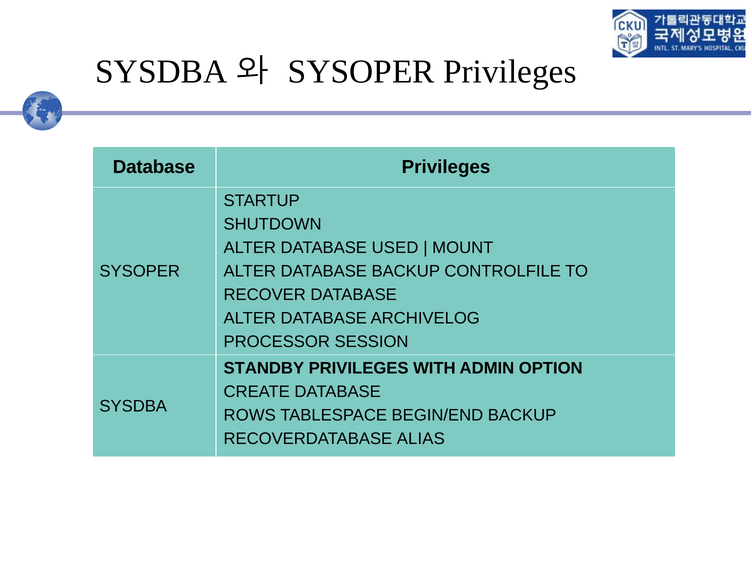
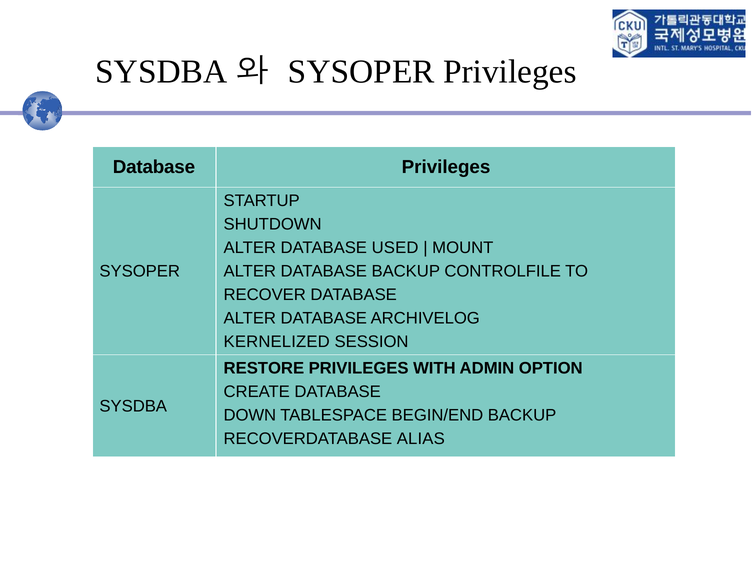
PROCESSOR: PROCESSOR -> KERNELIZED
STANDBY: STANDBY -> RESTORE
ROWS: ROWS -> DOWN
